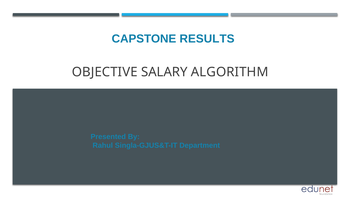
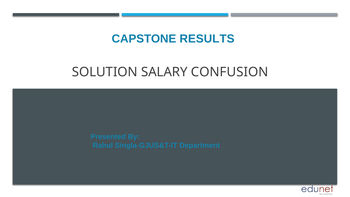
OBJECTIVE: OBJECTIVE -> SOLUTION
ALGORITHM: ALGORITHM -> CONFUSION
